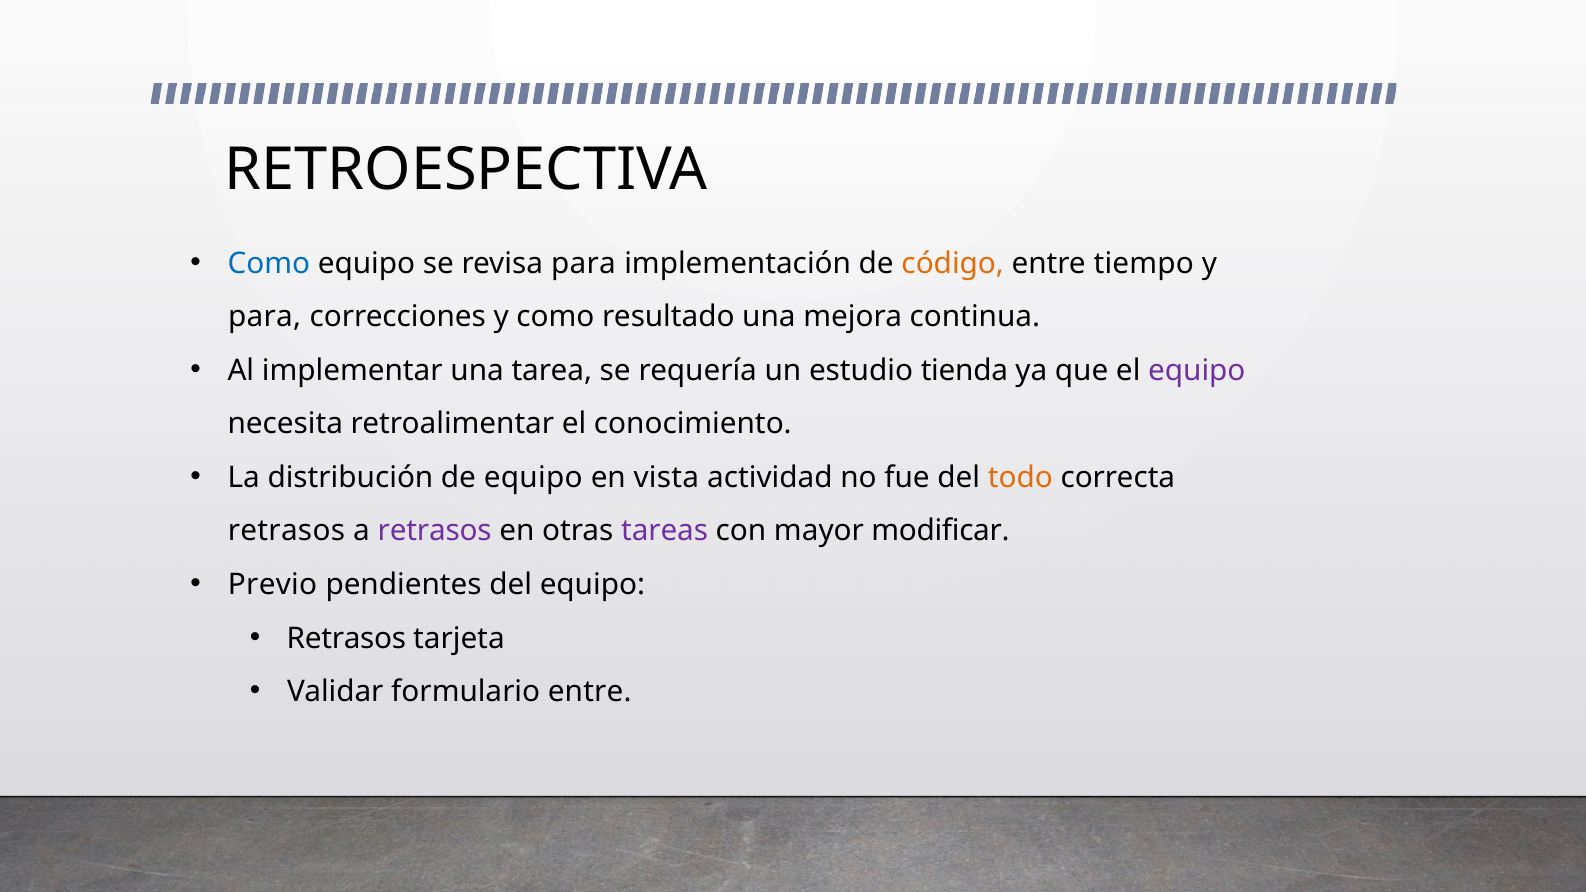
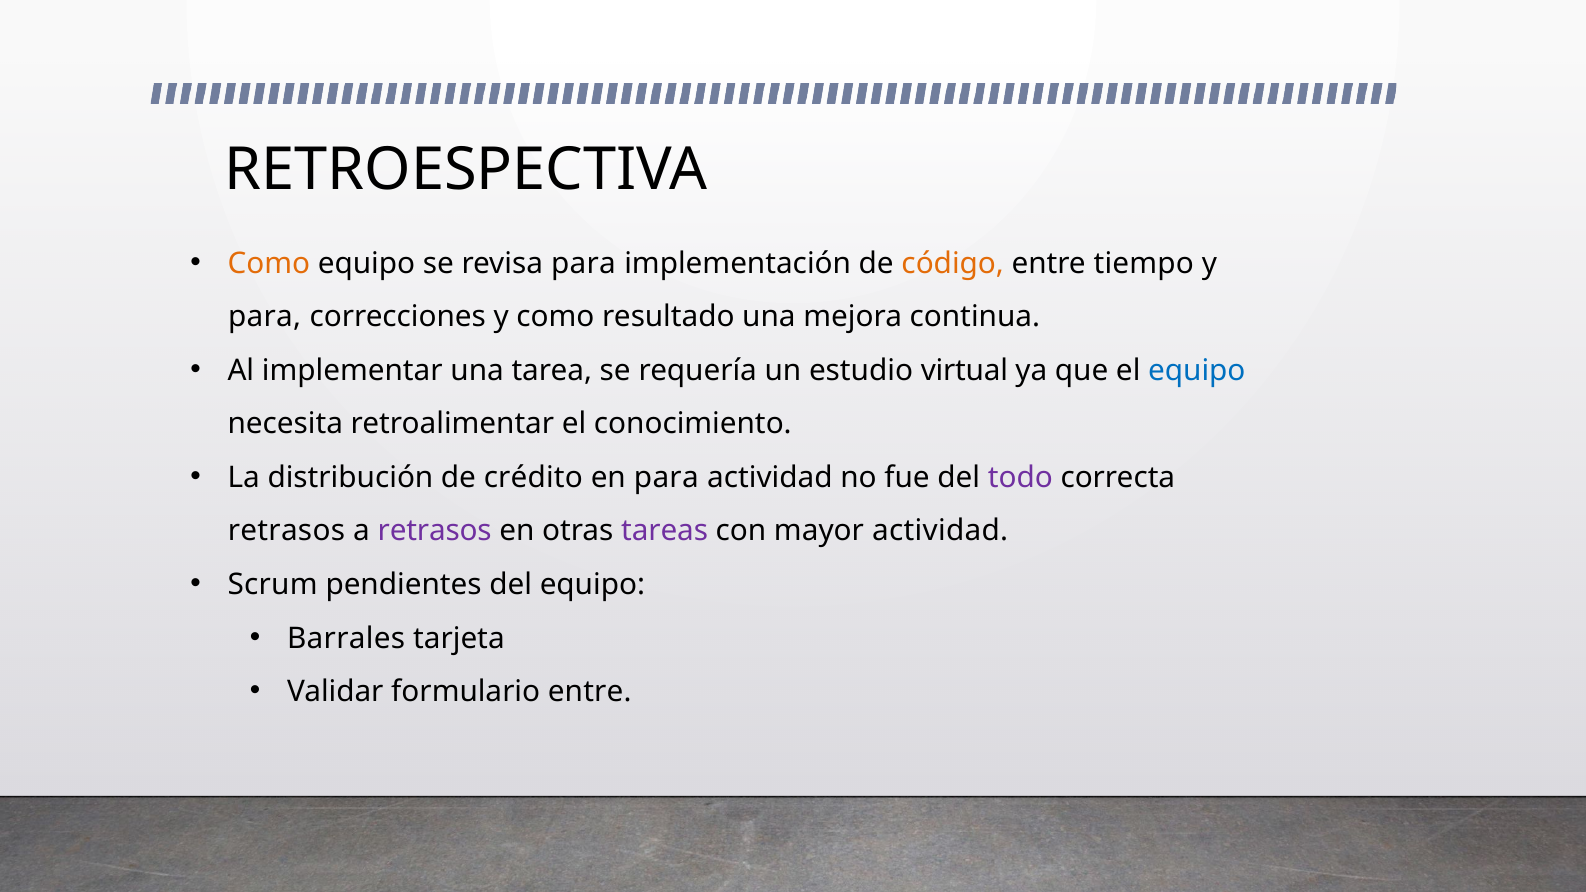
Como at (269, 264) colour: blue -> orange
tienda: tienda -> virtual
equipo at (1197, 371) colour: purple -> blue
de equipo: equipo -> crédito
en vista: vista -> para
todo colour: orange -> purple
mayor modificar: modificar -> actividad
Previo: Previo -> Scrum
Retrasos at (346, 638): Retrasos -> Barrales
